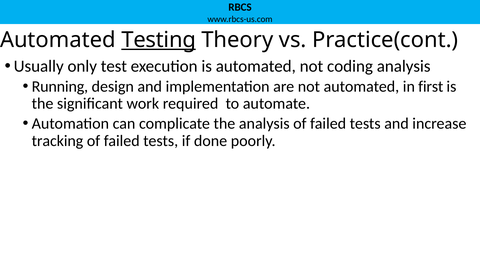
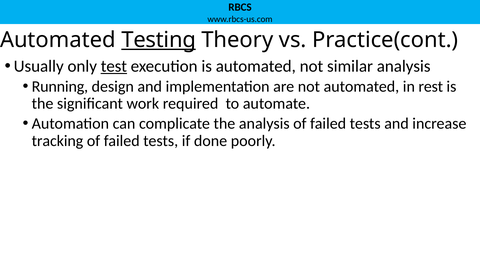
test underline: none -> present
coding: coding -> similar
first: first -> rest
